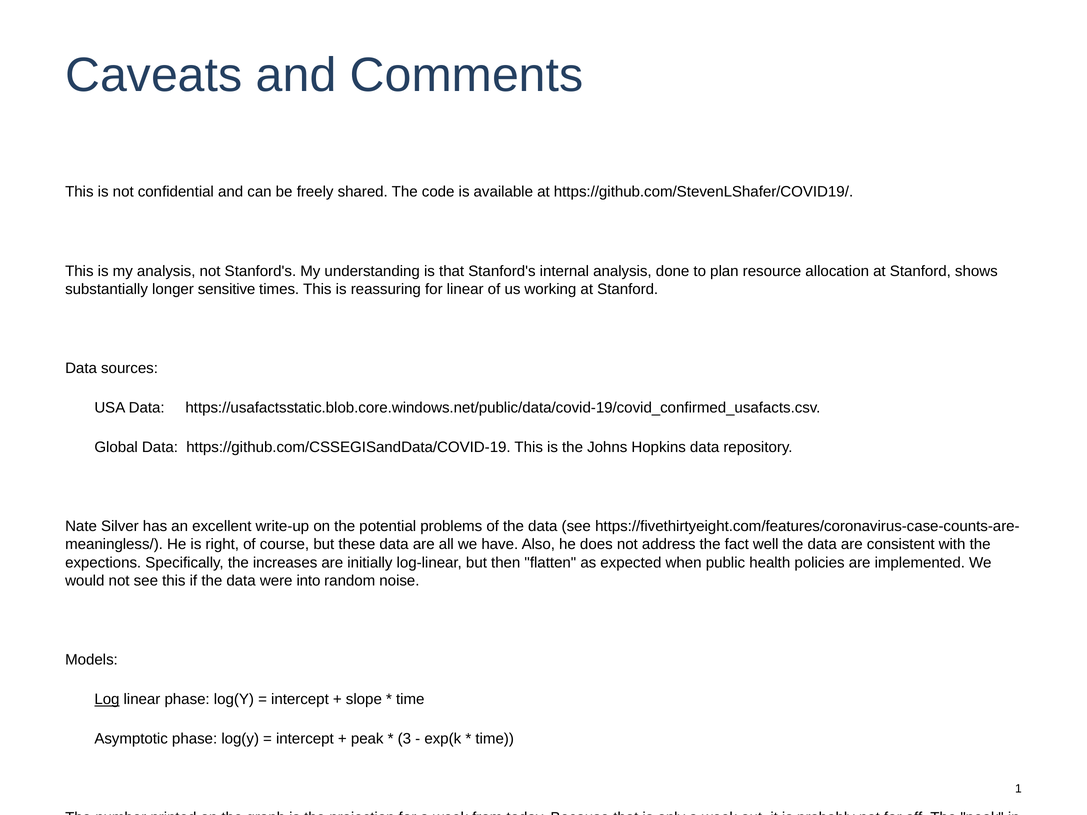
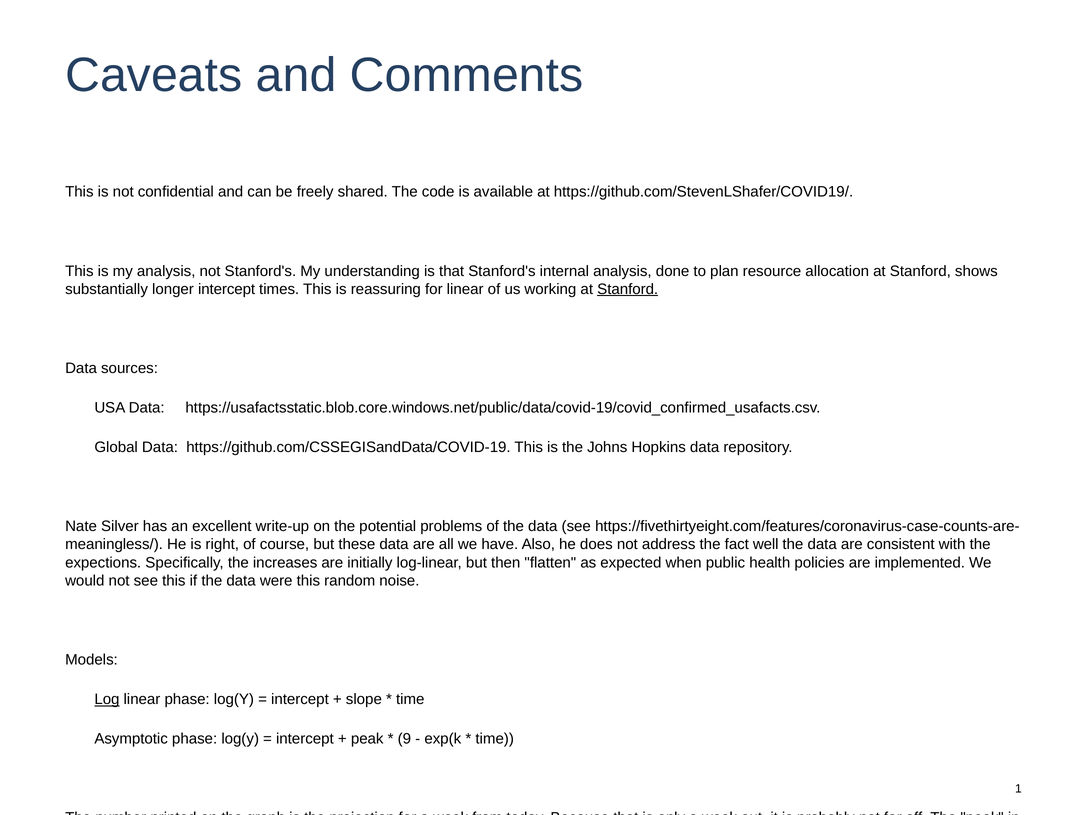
longer sensitive: sensitive -> intercept
Stanford at (628, 289) underline: none -> present
were into: into -> this
3: 3 -> 9
